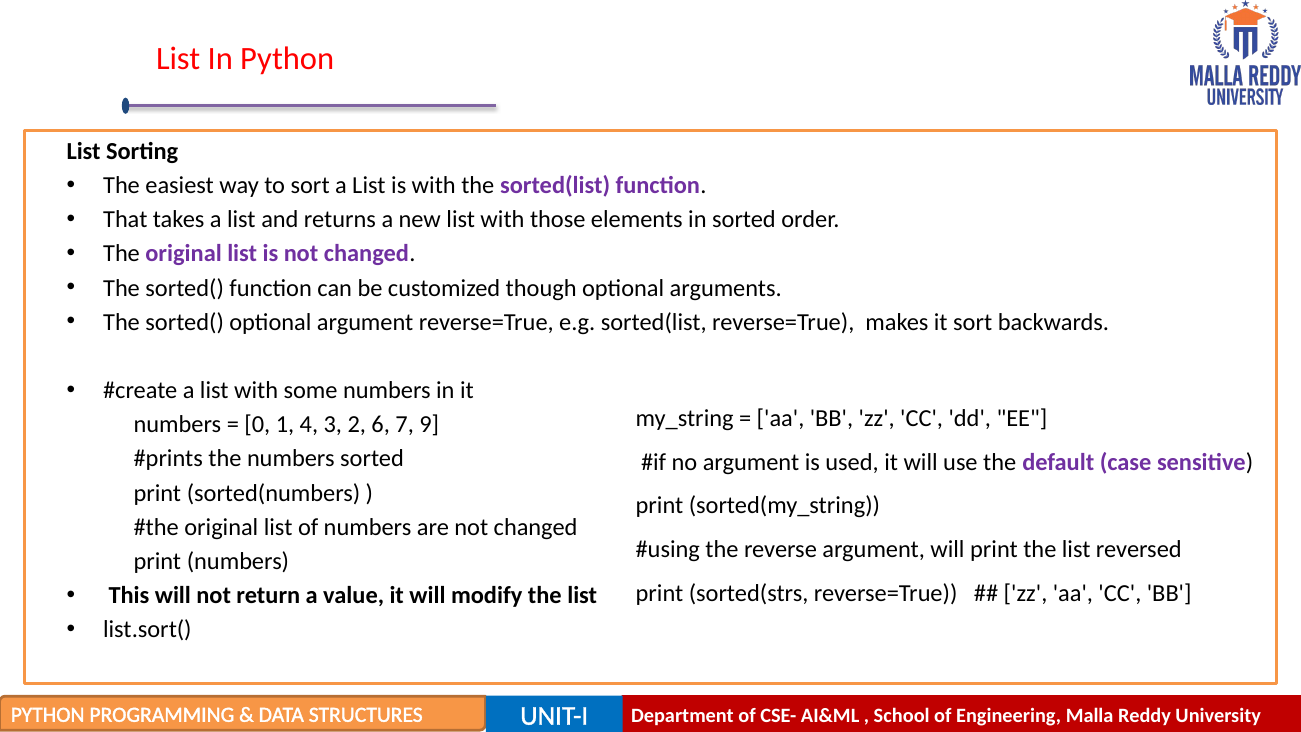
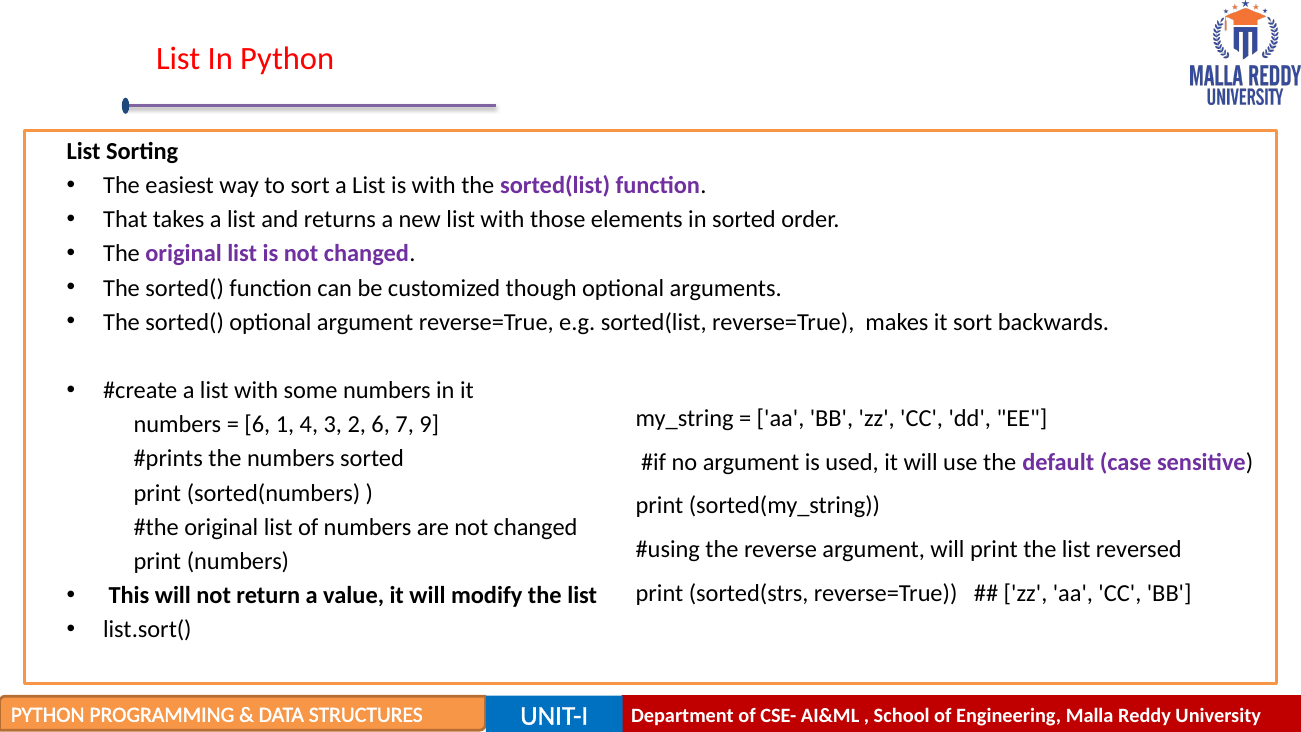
0 at (257, 425): 0 -> 6
